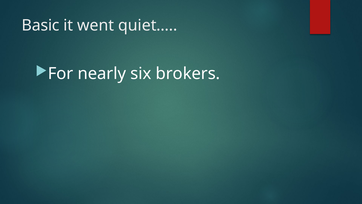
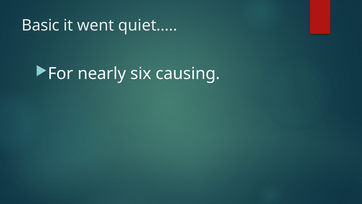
brokers: brokers -> causing
